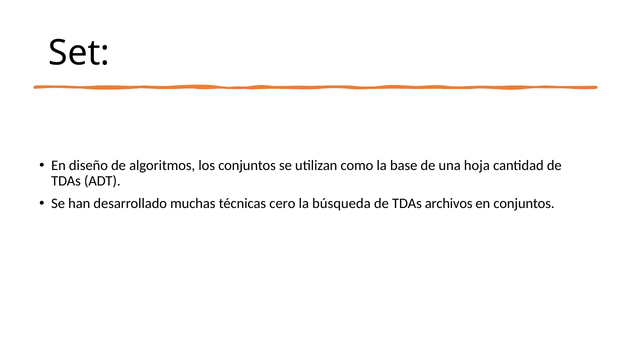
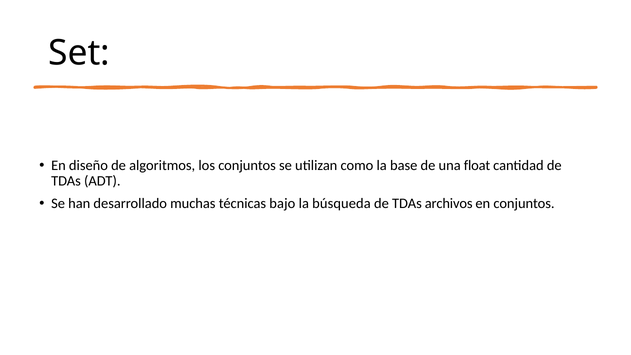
hoja: hoja -> float
cero: cero -> bajo
